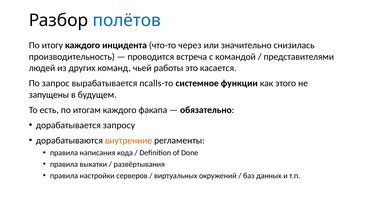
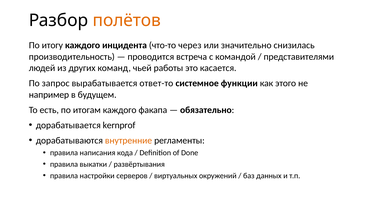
полётов colour: blue -> orange
ncalls-то: ncalls-то -> ответ-то
запущены: запущены -> например
запросу: запросу -> kernprof
